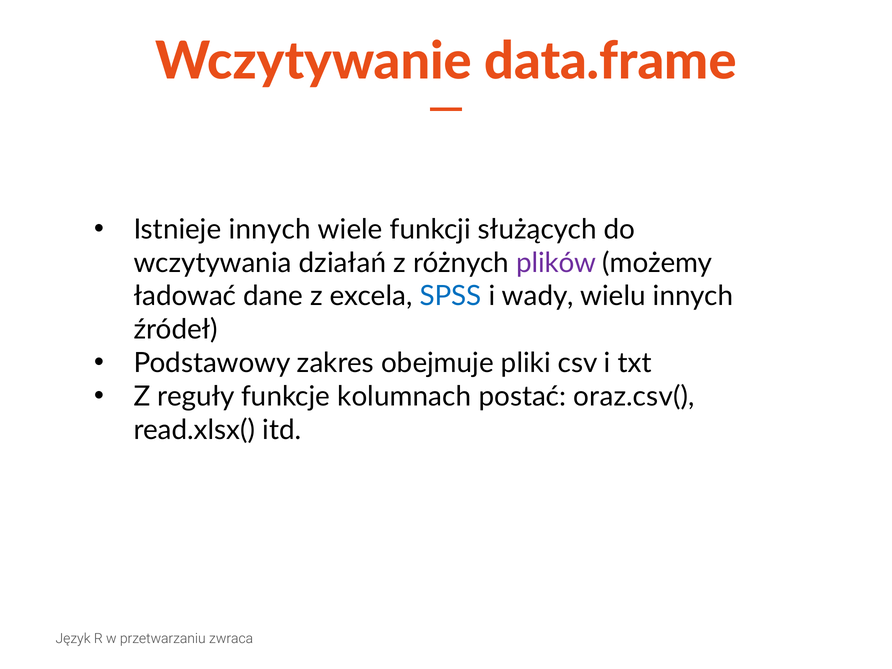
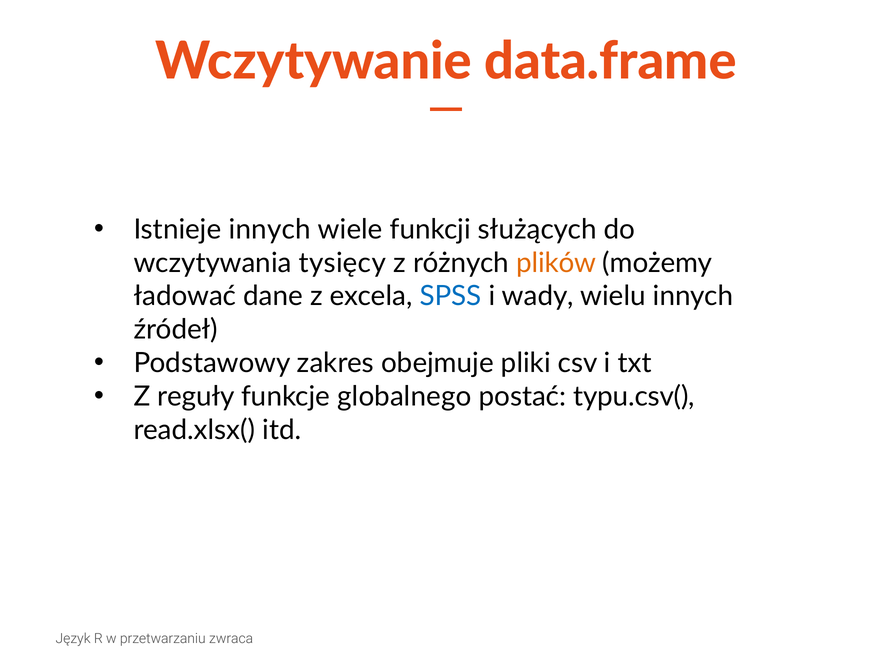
działań: działań -> tysięcy
plików colour: purple -> orange
kolumnach: kolumnach -> globalnego
oraz.csv(: oraz.csv( -> typu.csv(
